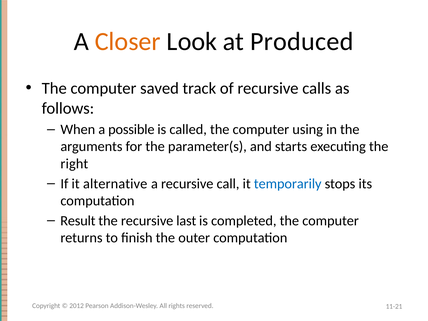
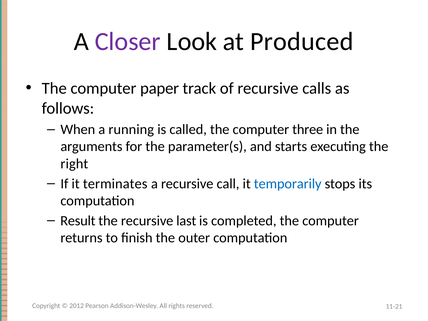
Closer colour: orange -> purple
saved: saved -> paper
possible: possible -> running
using: using -> three
alternative: alternative -> terminates
